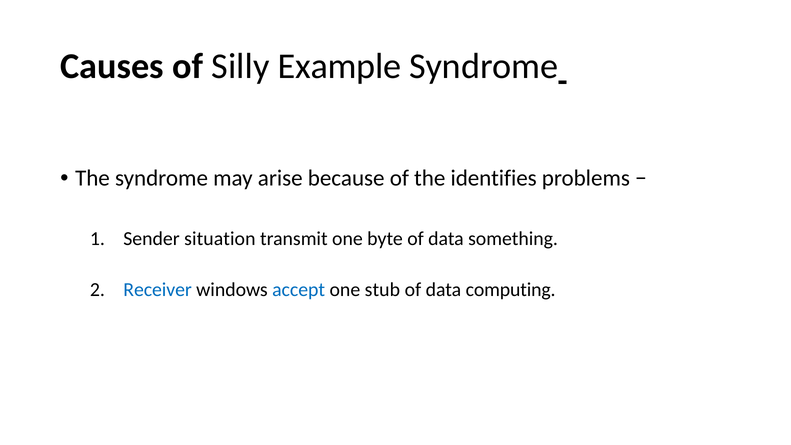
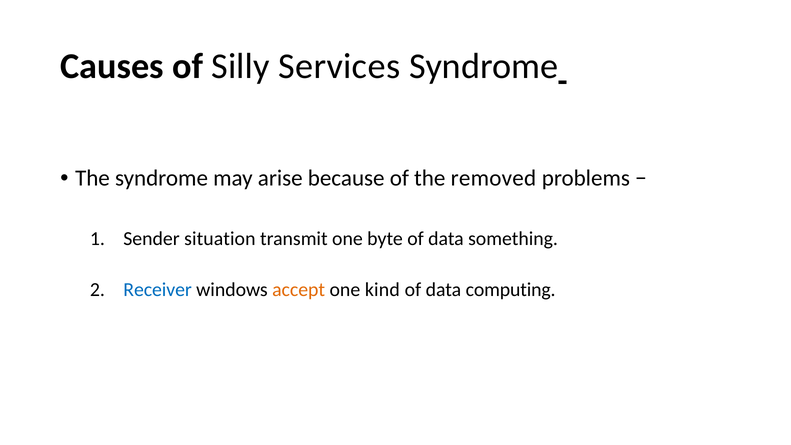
Example: Example -> Services
identifies: identifies -> removed
accept colour: blue -> orange
stub: stub -> kind
